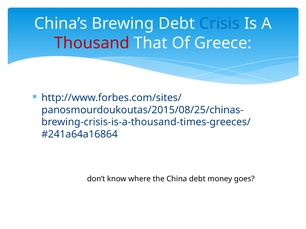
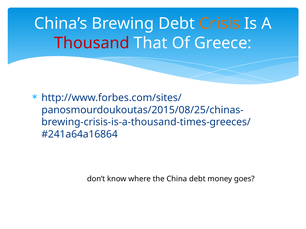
Crisis colour: blue -> orange
